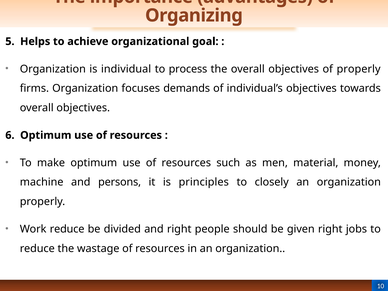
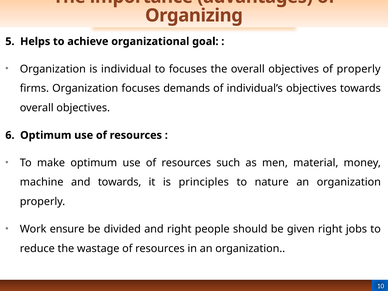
to process: process -> focuses
and persons: persons -> towards
closely: closely -> nature
Work reduce: reduce -> ensure
